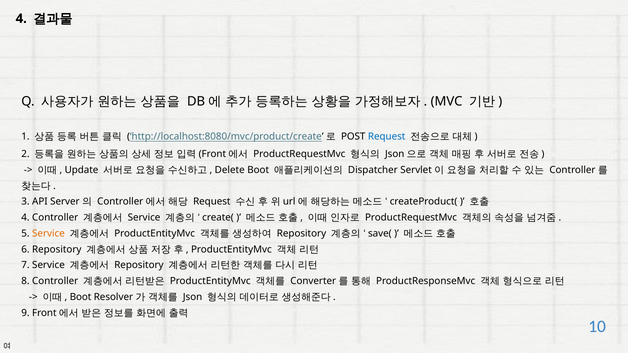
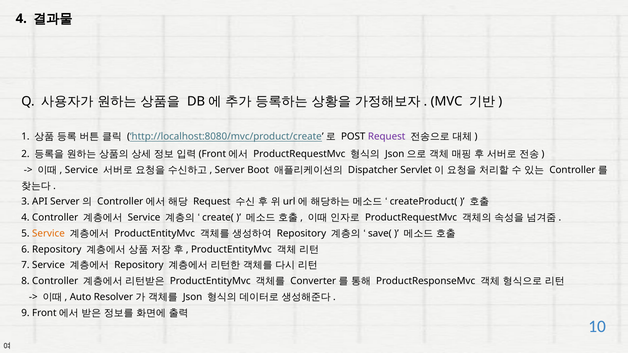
Request at (387, 137) colour: blue -> purple
Update at (81, 170): Update -> Service
Delete at (230, 170): Delete -> Server
Boot at (81, 297): Boot -> Auto
